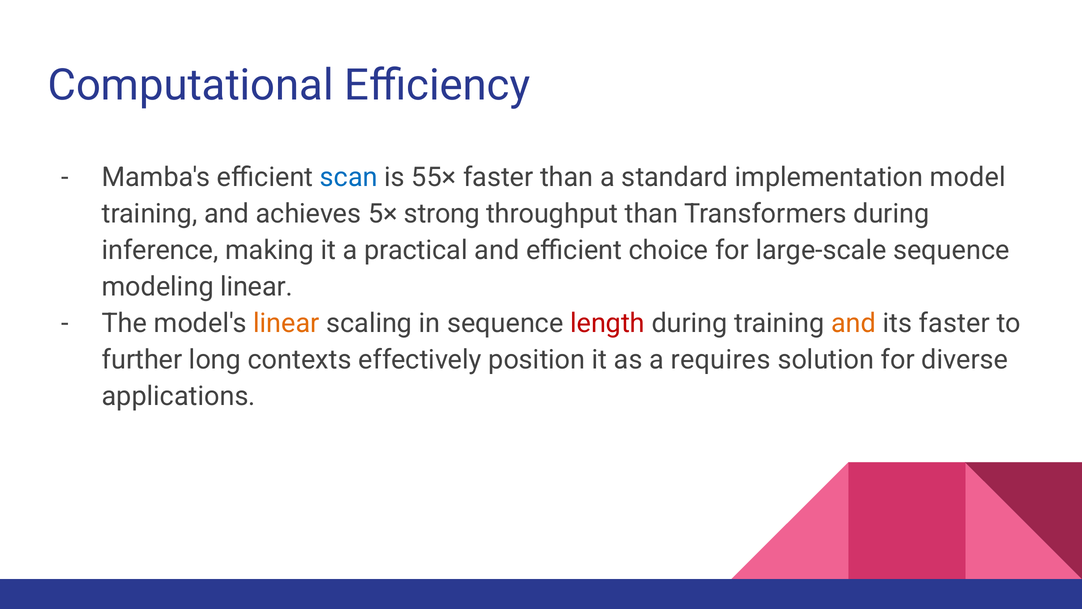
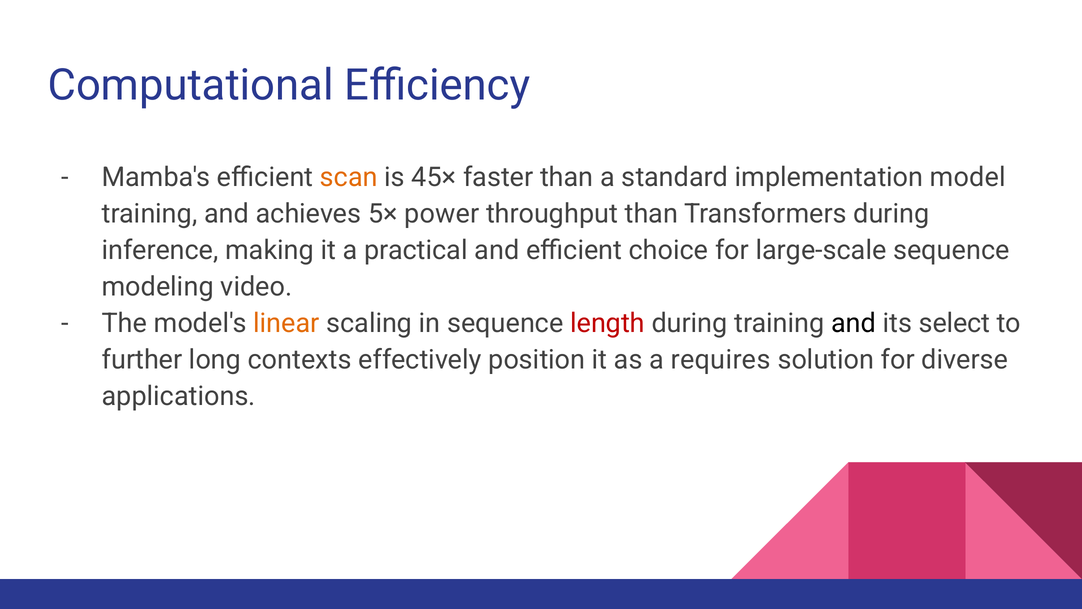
scan colour: blue -> orange
55×: 55× -> 45×
strong: strong -> power
modeling linear: linear -> video
and at (854, 323) colour: orange -> black
its faster: faster -> select
